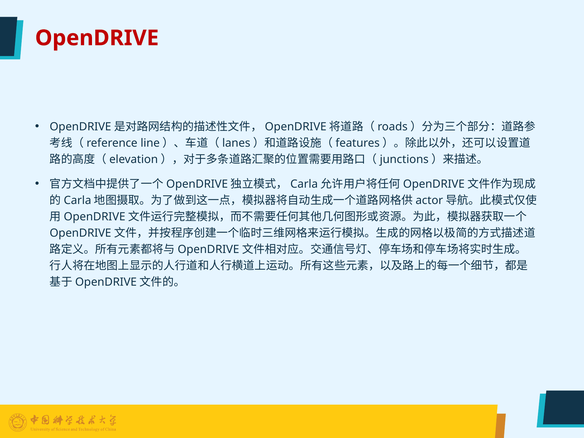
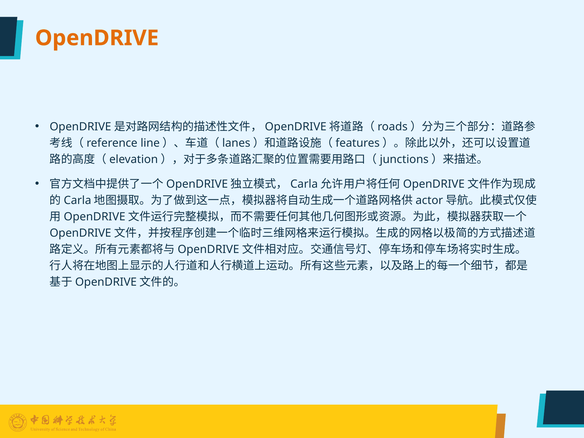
OpenDRIVE colour: red -> orange
